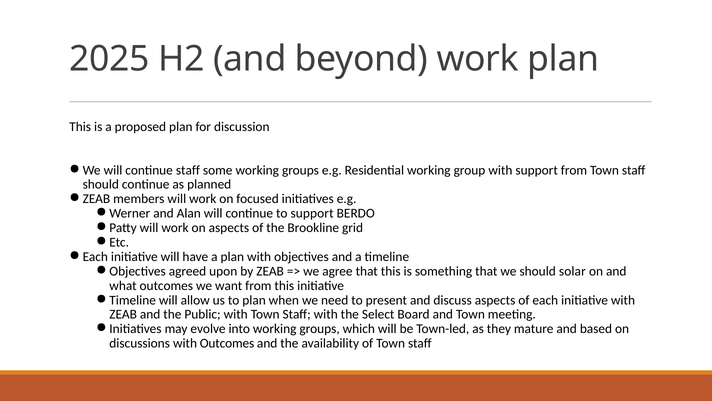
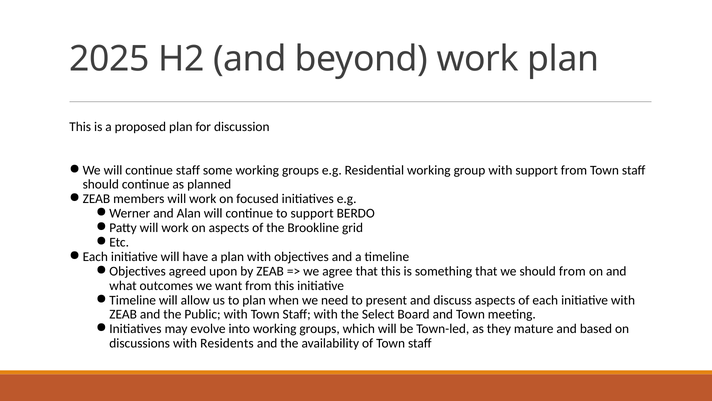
should solar: solar -> from
with Outcomes: Outcomes -> Residents
